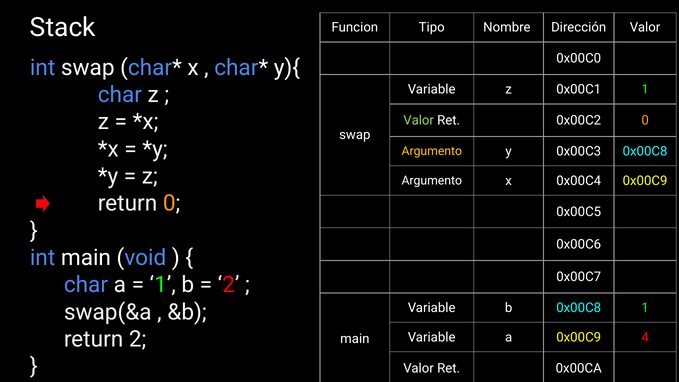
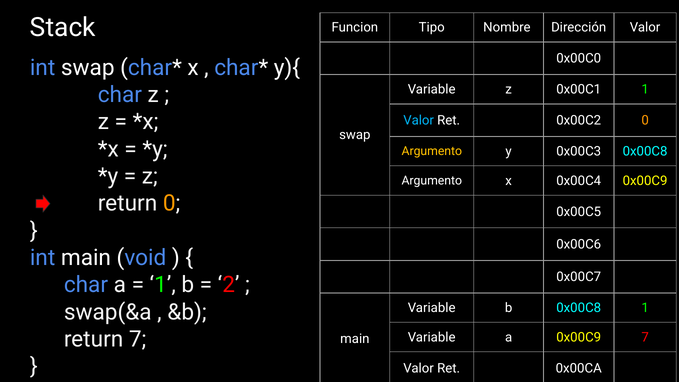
Valor at (419, 120) colour: light green -> light blue
return 2: 2 -> 7
0x00C9 4: 4 -> 7
